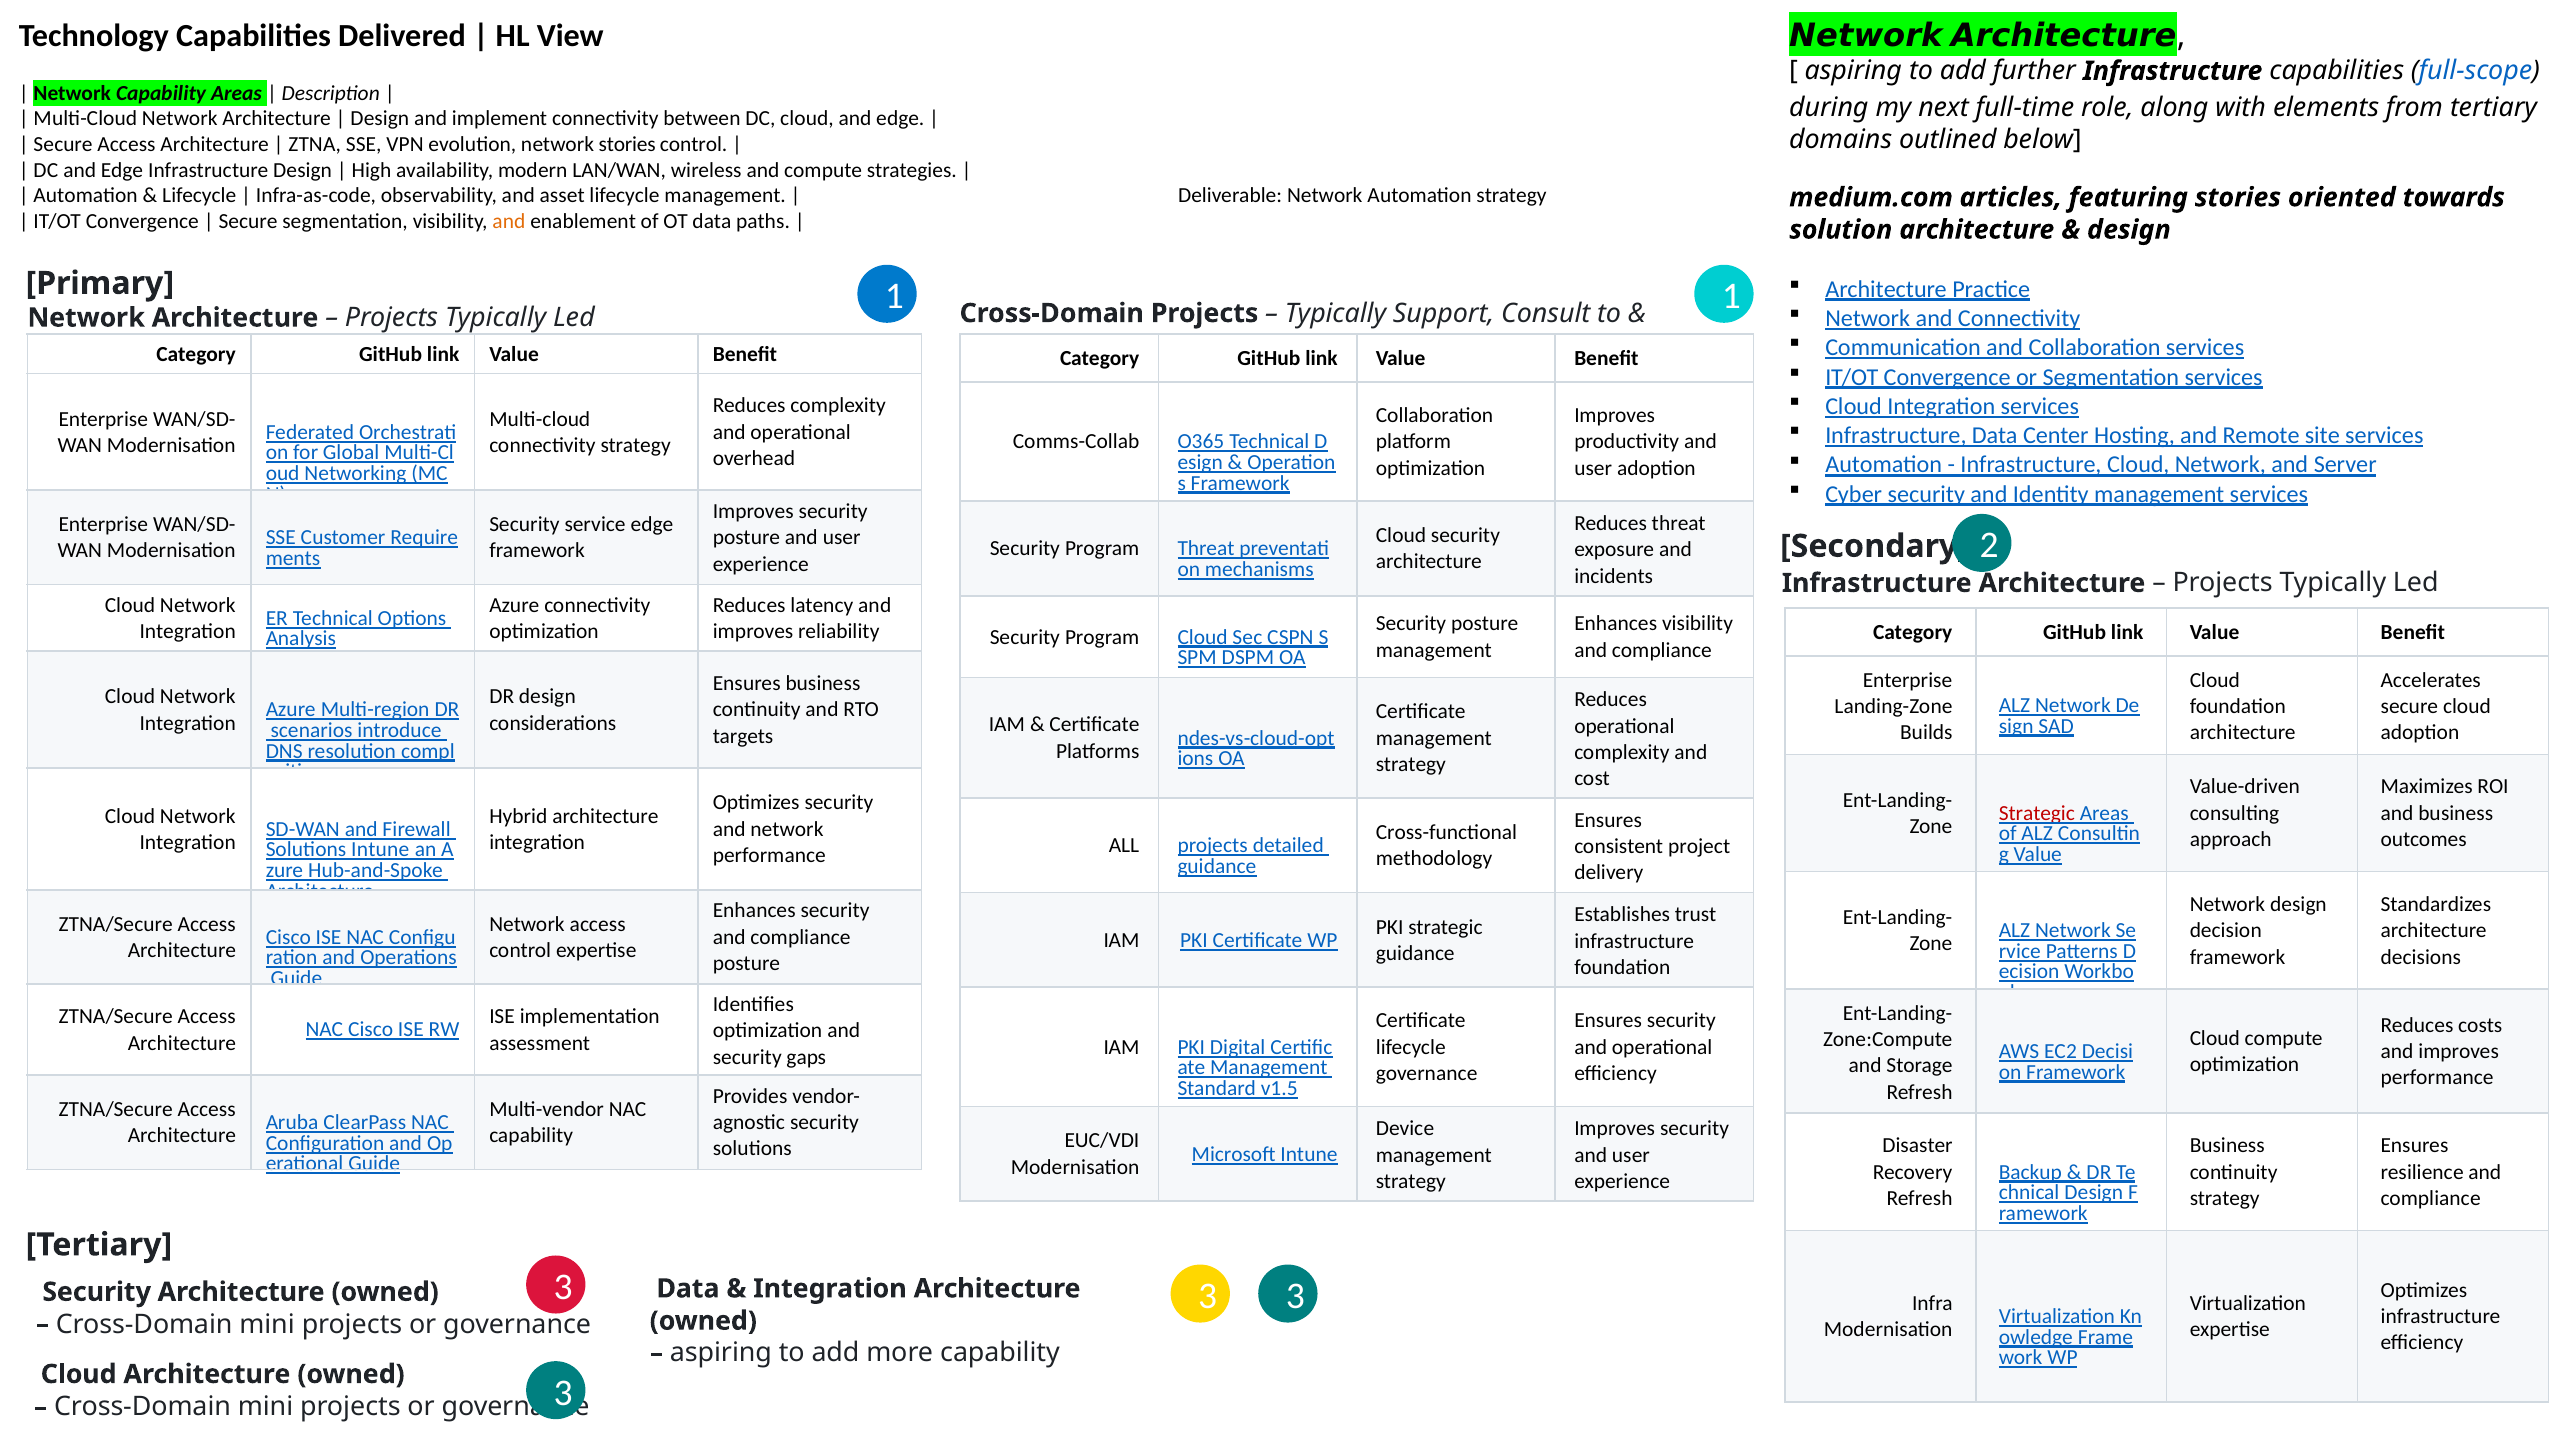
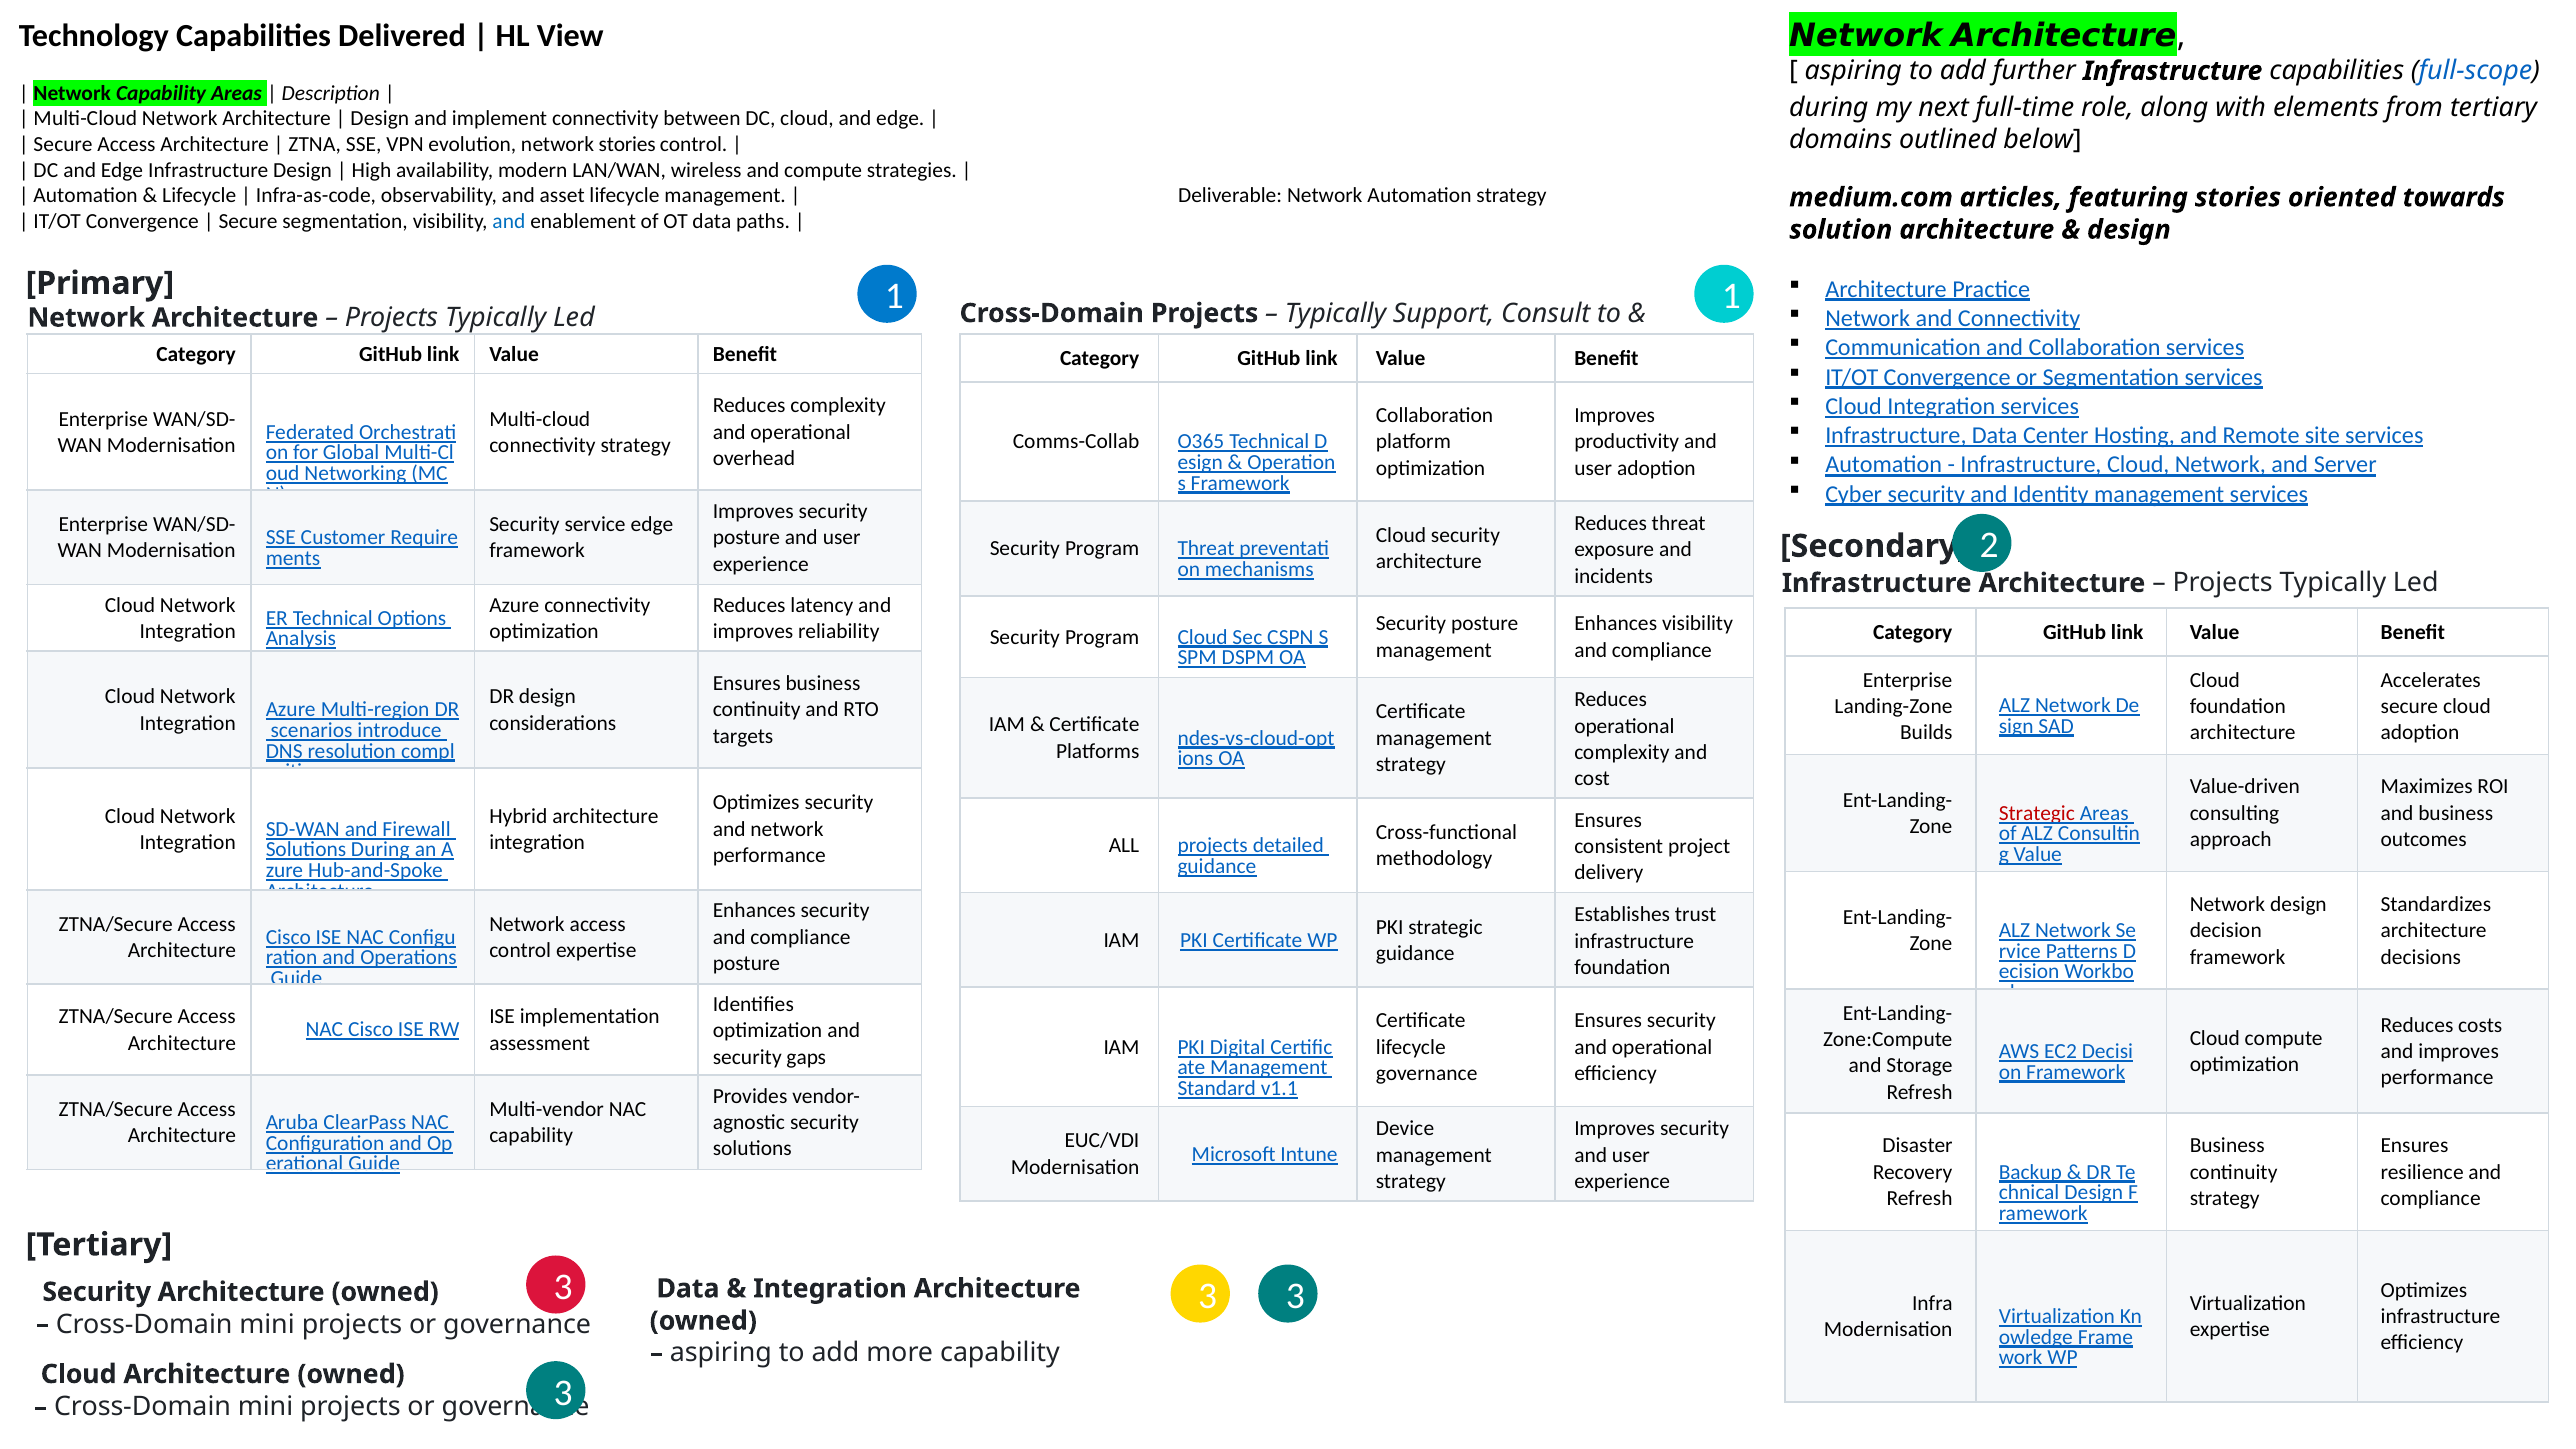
and at (509, 222) colour: orange -> blue
Solutions Intune: Intune -> During
v1.5: v1.5 -> v1.1
